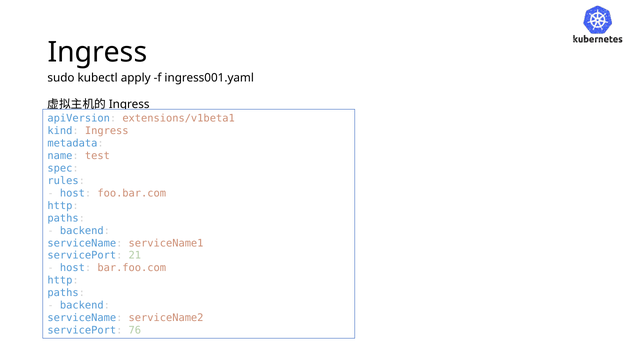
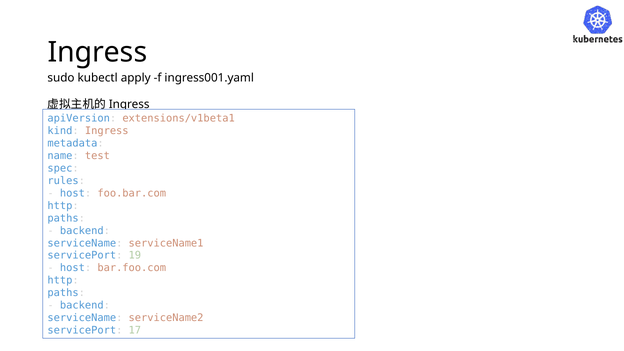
21: 21 -> 19
76: 76 -> 17
